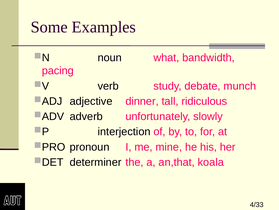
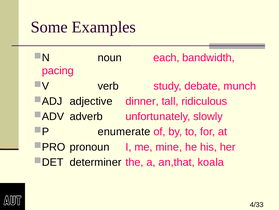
what: what -> each
interjection: interjection -> enumerate
